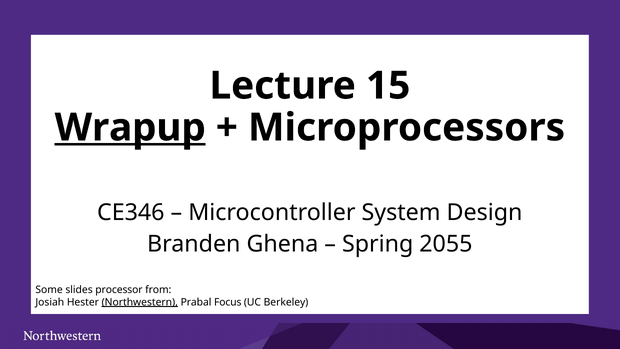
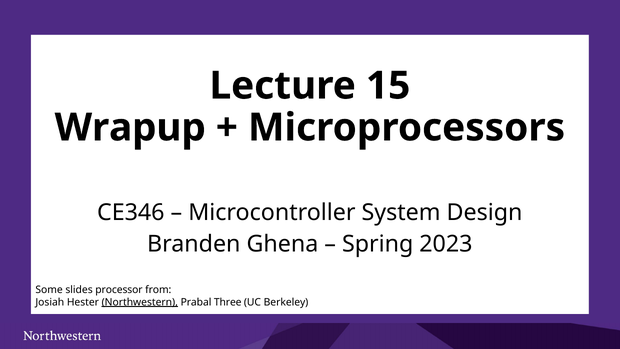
Wrapup underline: present -> none
2055: 2055 -> 2023
Focus: Focus -> Three
